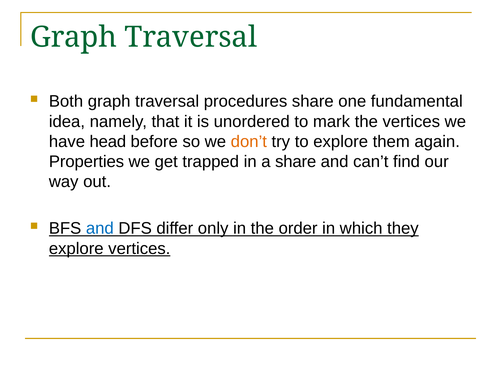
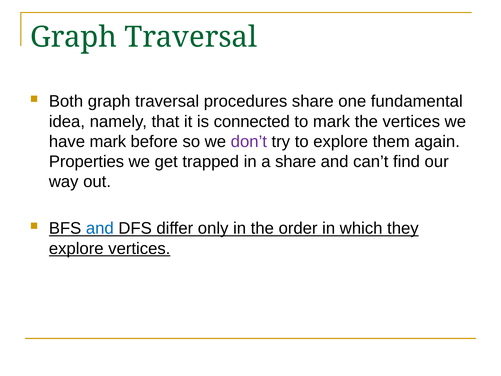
unordered: unordered -> connected
have head: head -> mark
don’t colour: orange -> purple
